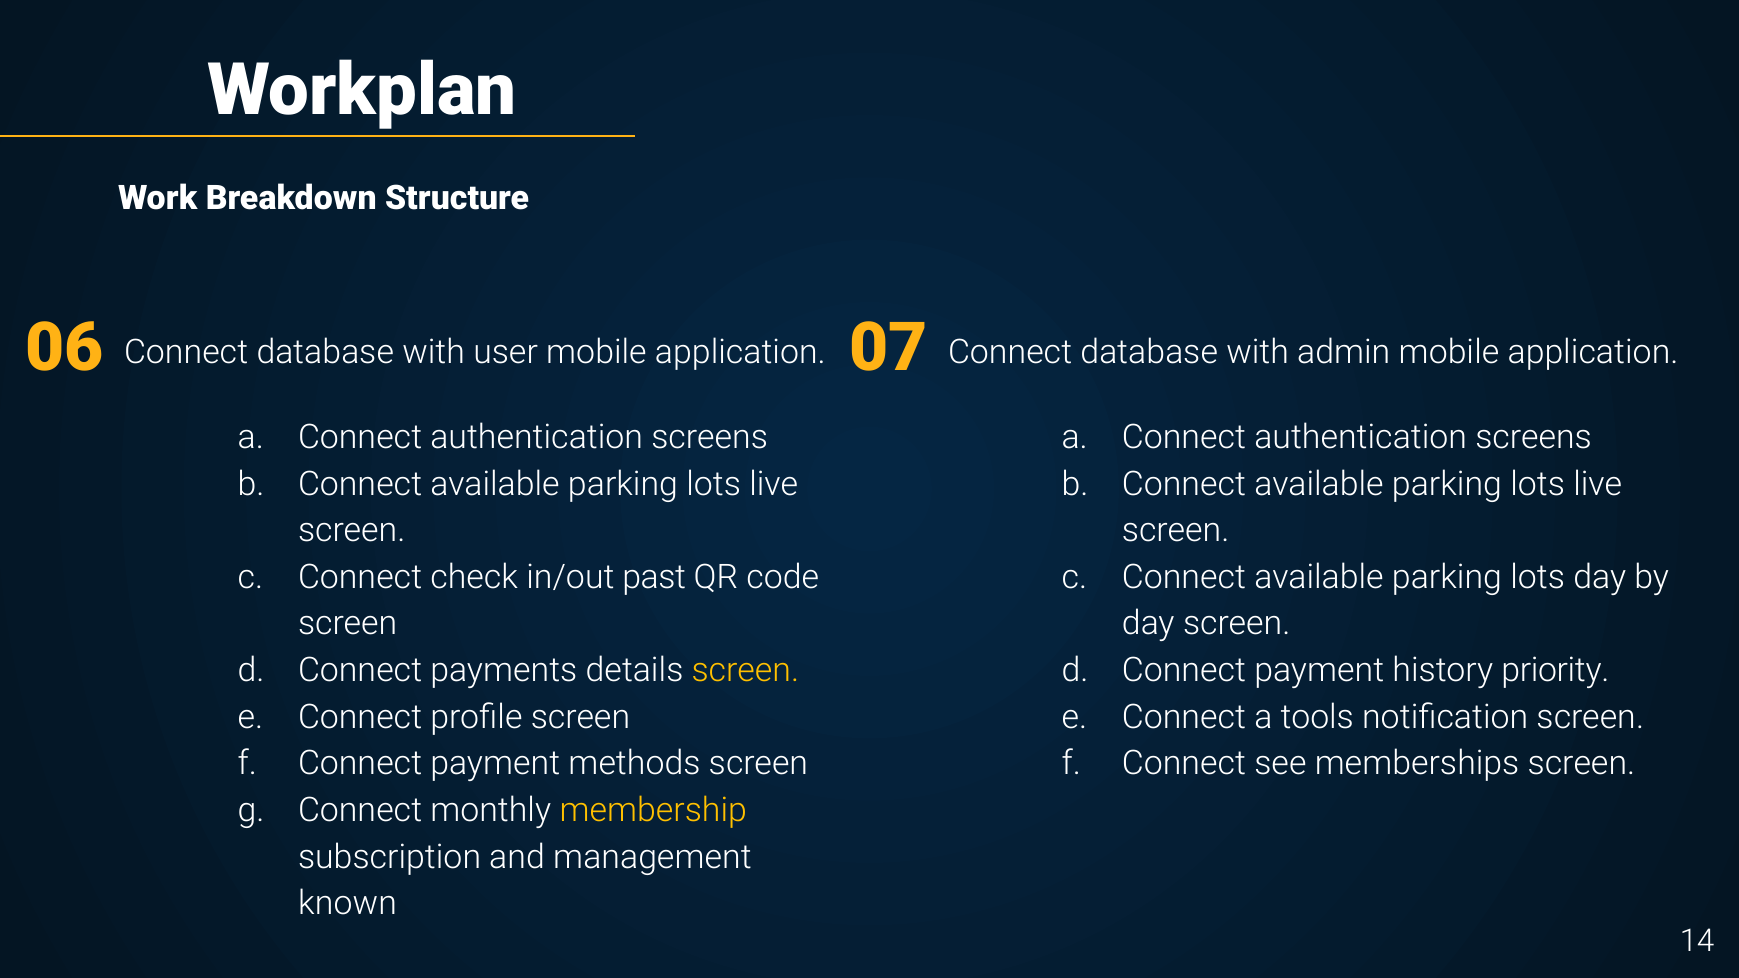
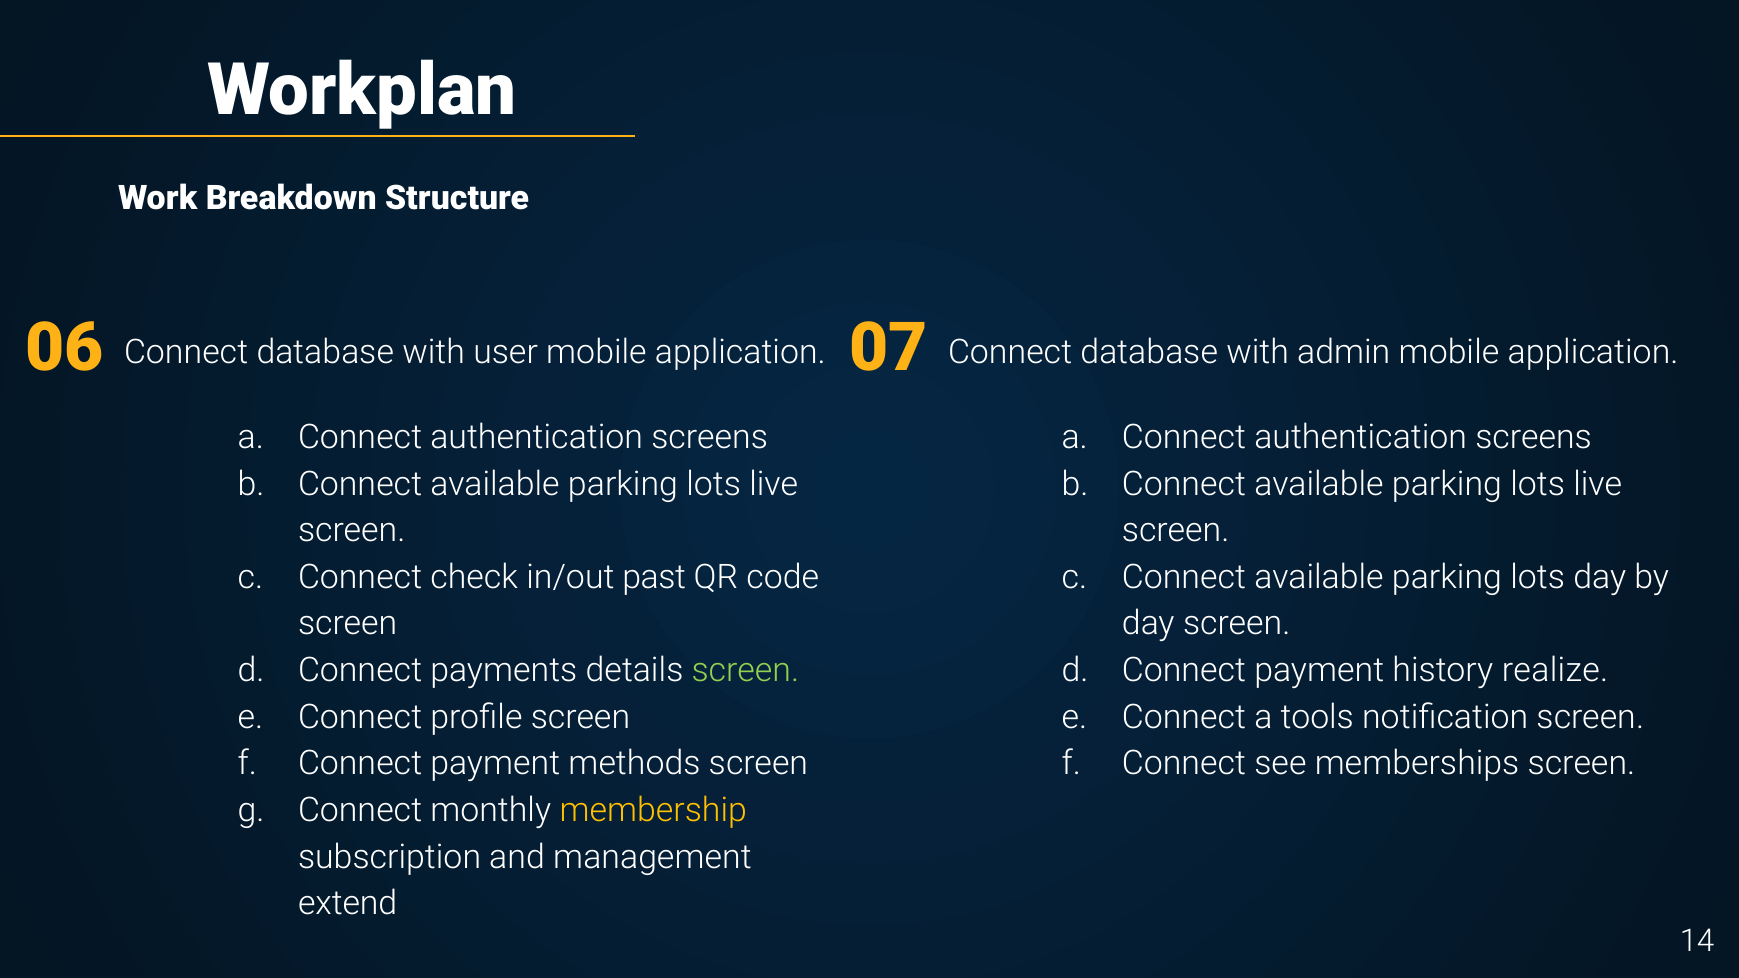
screen at (745, 671) colour: yellow -> light green
priority: priority -> realize
known: known -> extend
